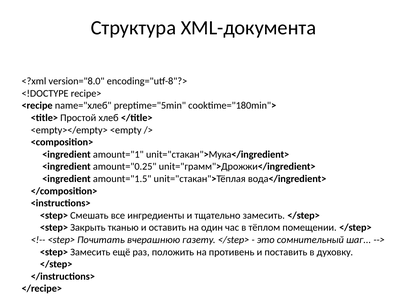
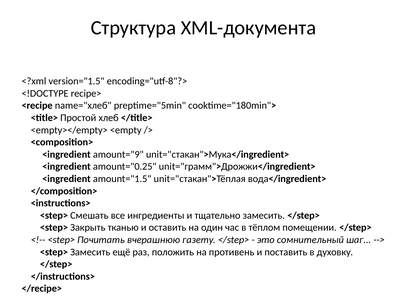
version="8.0: version="8.0 -> version="1.5
amount="1: amount="1 -> amount="9
